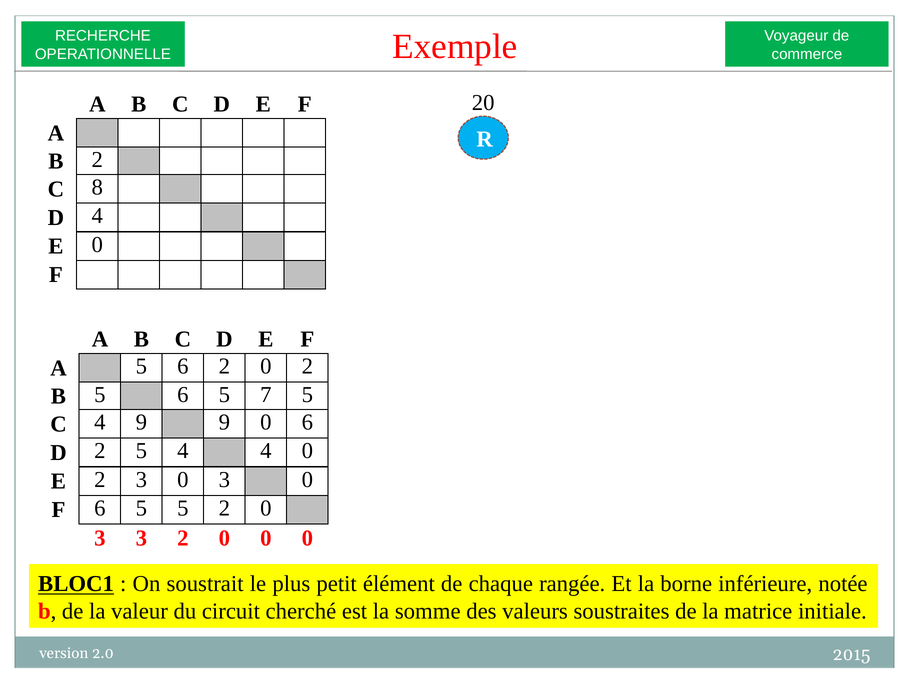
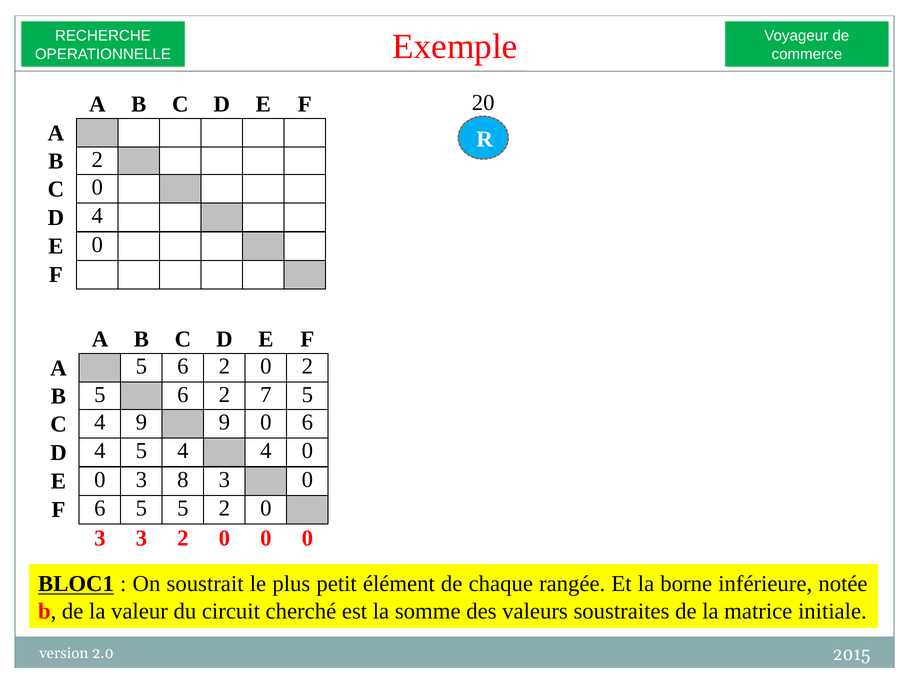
C 8: 8 -> 0
B 5 6 5: 5 -> 2
2 at (100, 451): 2 -> 4
2 at (100, 479): 2 -> 0
0 at (183, 479): 0 -> 8
